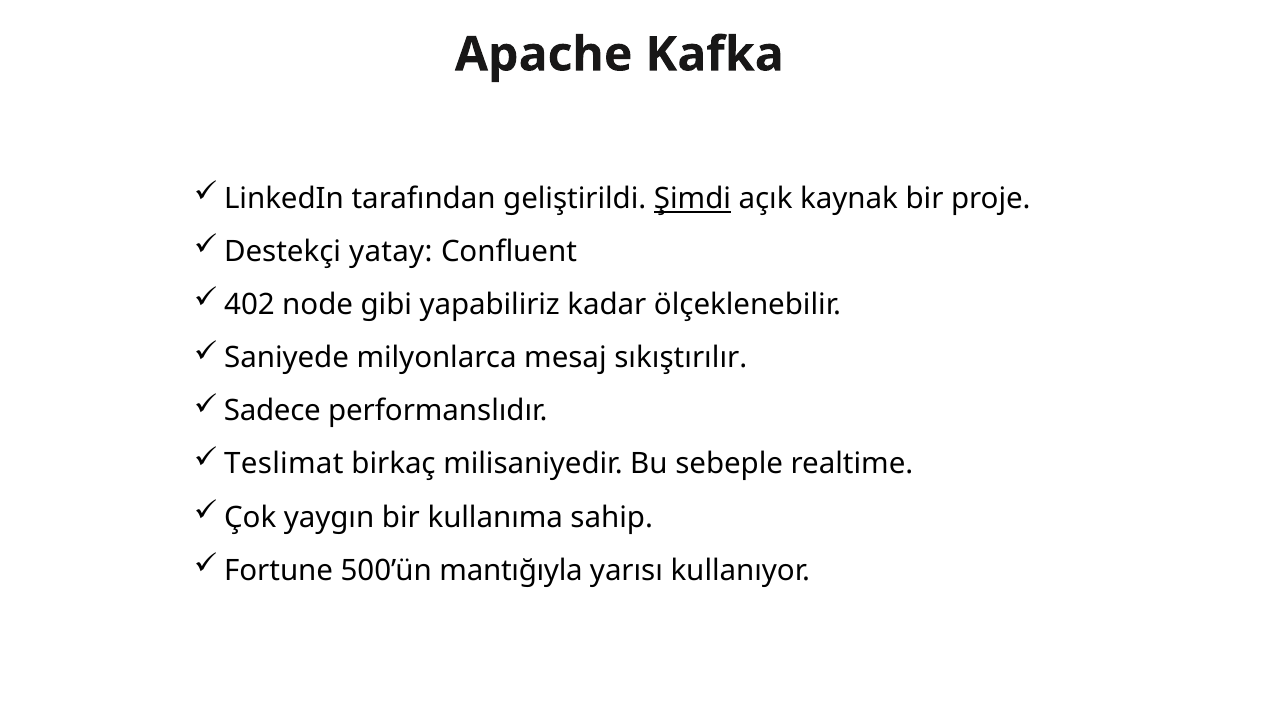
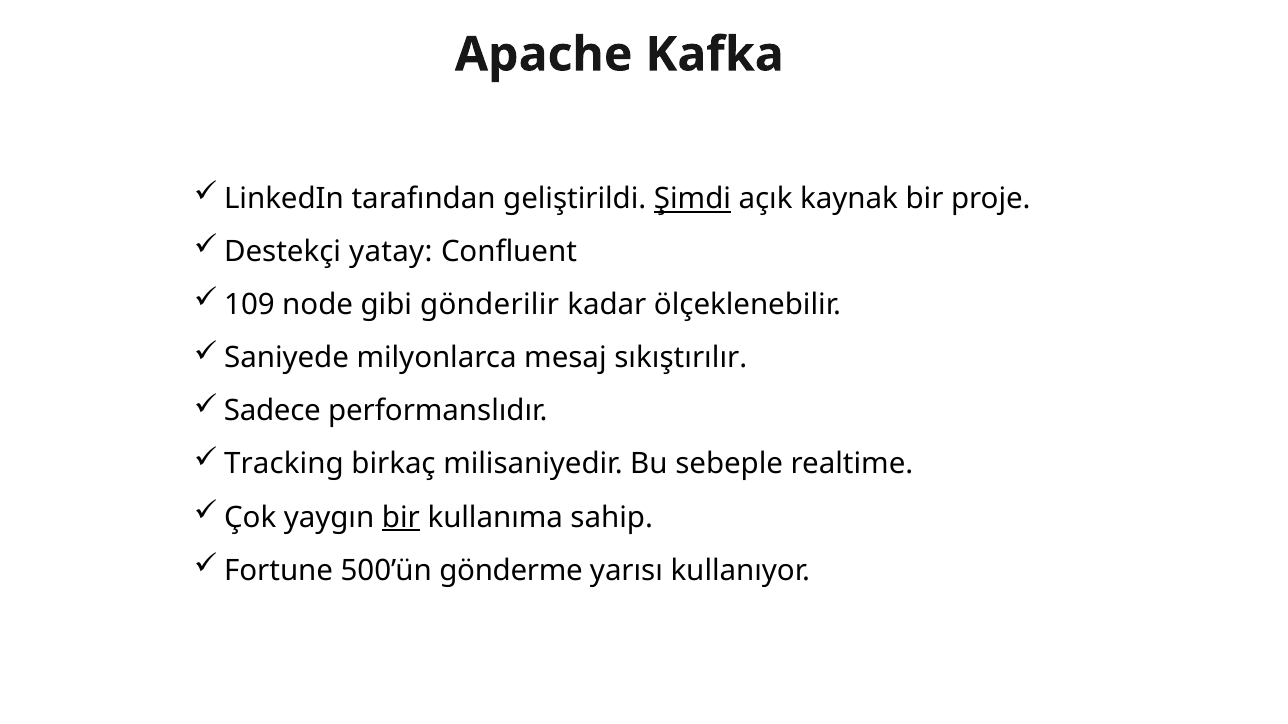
402: 402 -> 109
yapabiliriz: yapabiliriz -> gönderilir
Teslimat: Teslimat -> Tracking
bir at (401, 518) underline: none -> present
mantığıyla: mantığıyla -> gönderme
